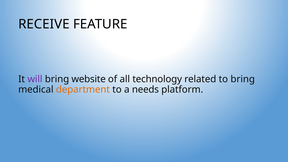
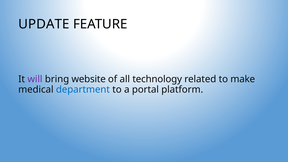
RECEIVE: RECEIVE -> UPDATE
to bring: bring -> make
department colour: orange -> blue
needs: needs -> portal
